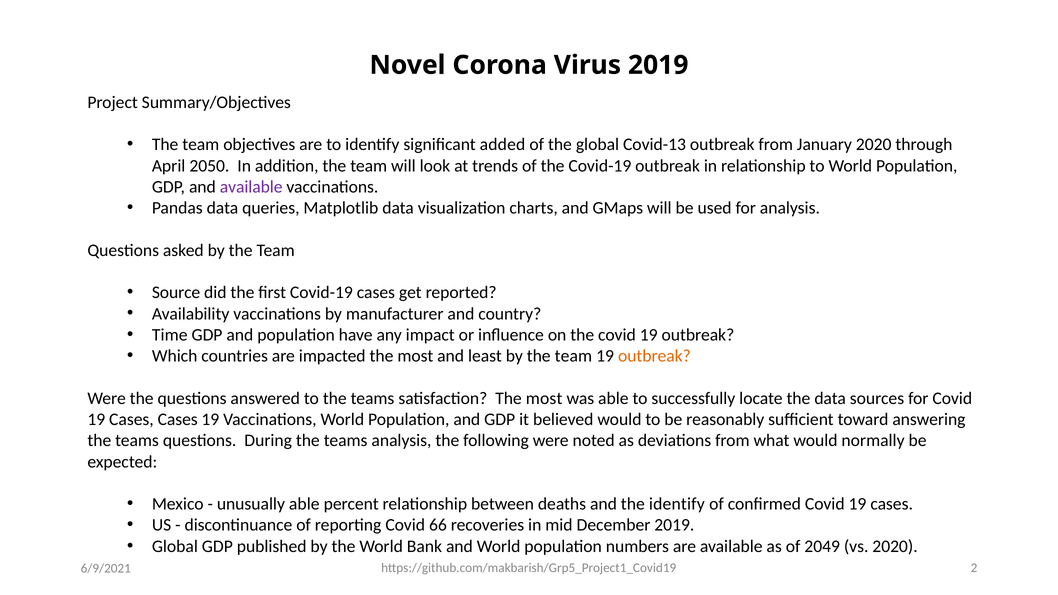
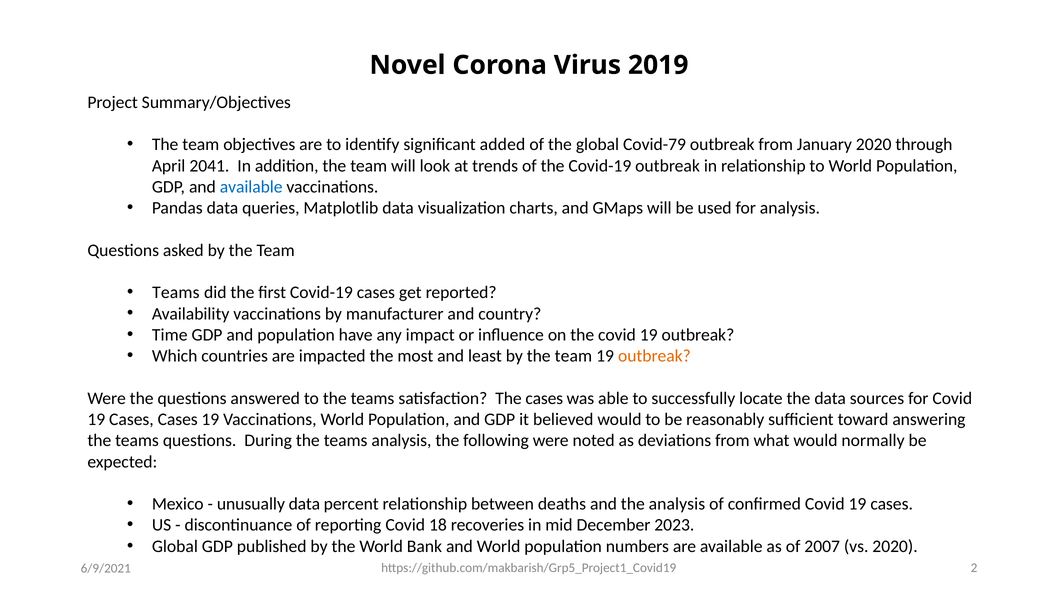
Covid-13: Covid-13 -> Covid-79
2050: 2050 -> 2041
available at (251, 187) colour: purple -> blue
Source at (176, 293): Source -> Teams
satisfaction The most: most -> cases
unusually able: able -> data
the identify: identify -> analysis
66: 66 -> 18
December 2019: 2019 -> 2023
2049: 2049 -> 2007
